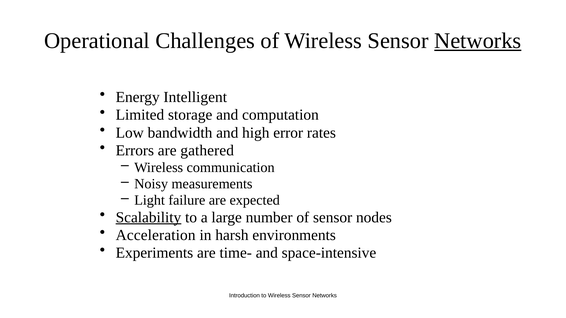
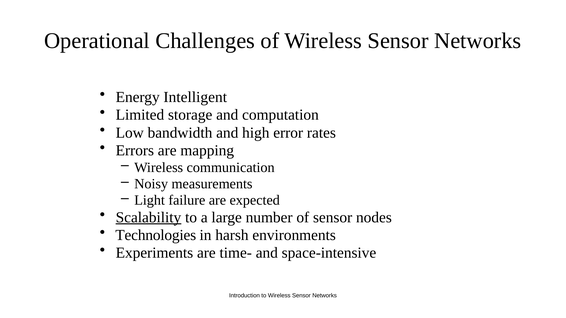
Networks at (478, 41) underline: present -> none
gathered: gathered -> mapping
Acceleration: Acceleration -> Technologies
